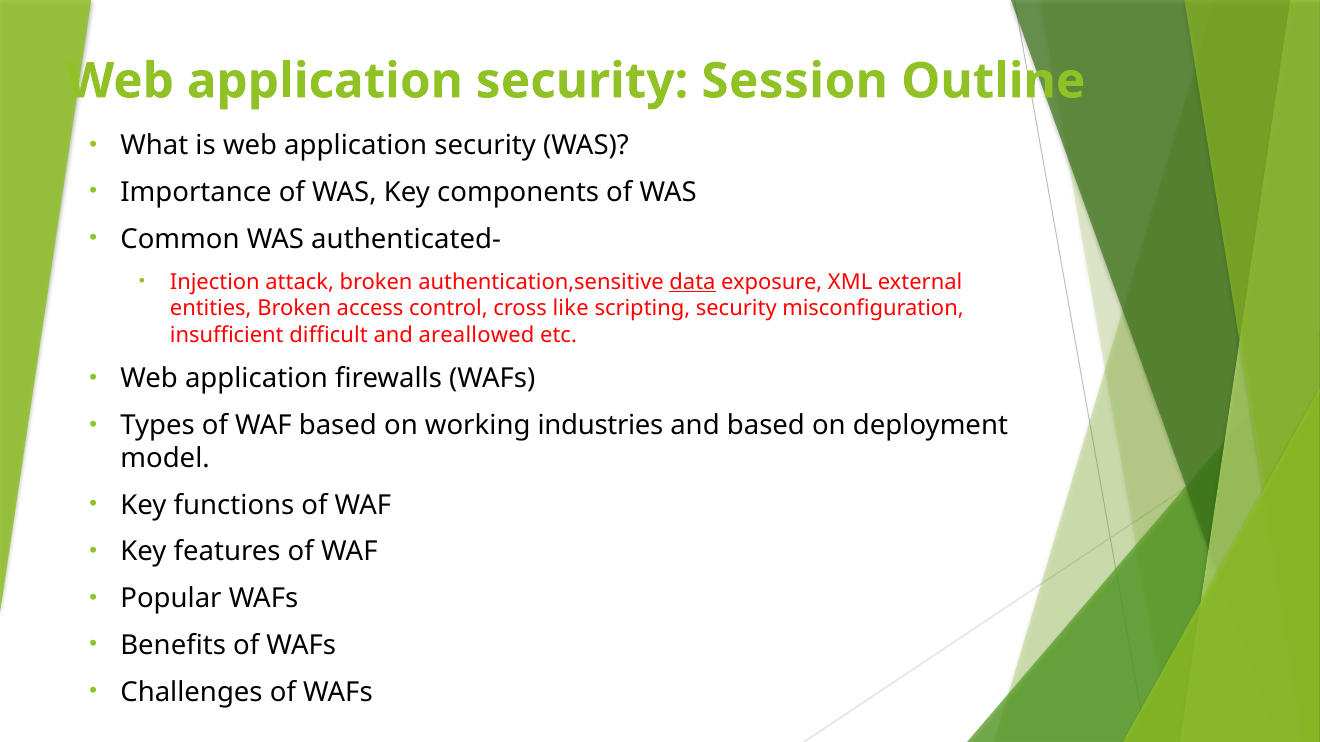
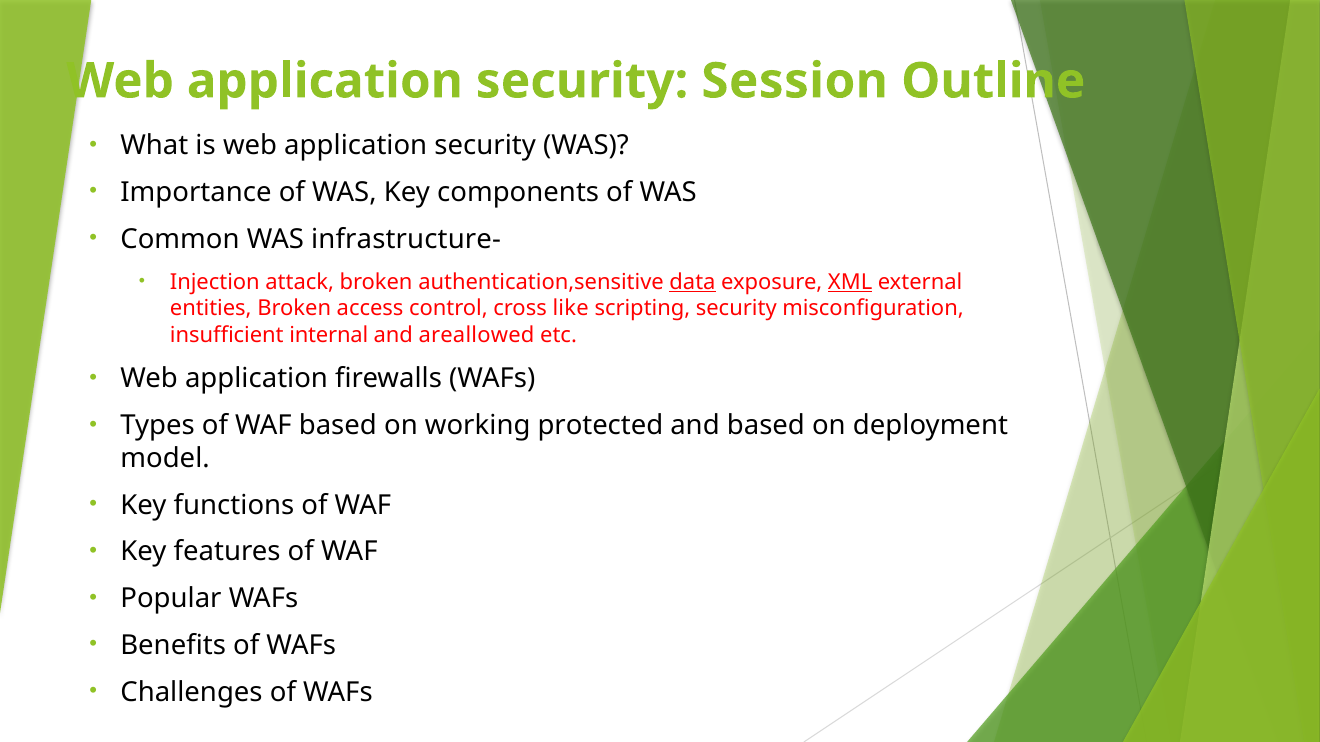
authenticated-: authenticated- -> infrastructure-
XML underline: none -> present
difficult: difficult -> internal
industries: industries -> protected
